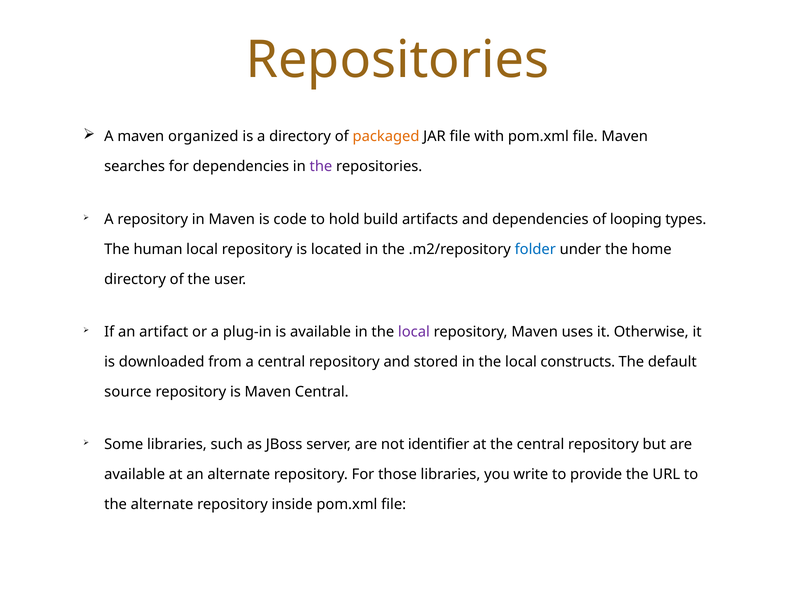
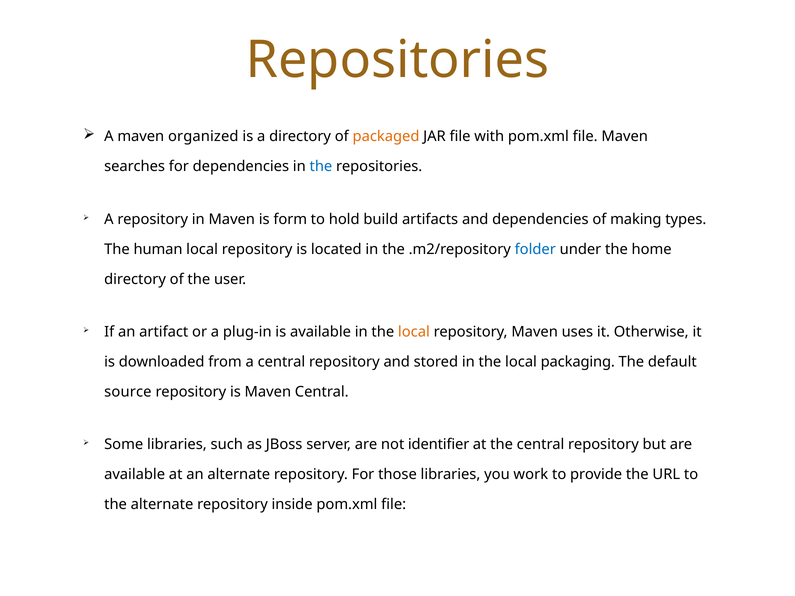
the at (321, 167) colour: purple -> blue
code: code -> form
looping: looping -> making
local at (414, 332) colour: purple -> orange
constructs: constructs -> packaging
write: write -> work
